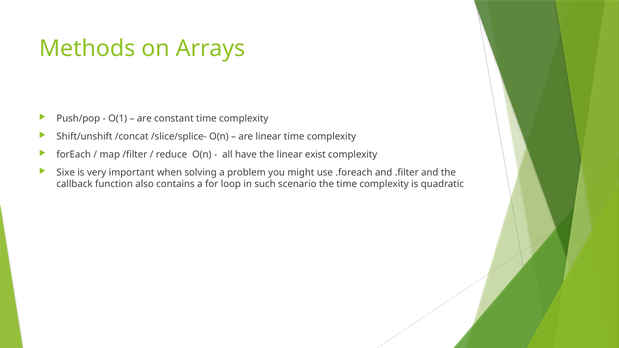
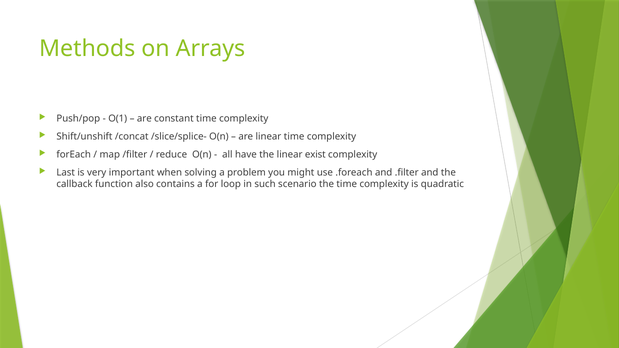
Sixe: Sixe -> Last
